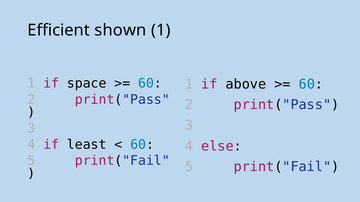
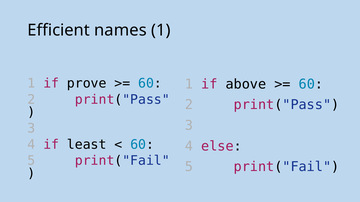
shown: shown -> names
space: space -> prove
